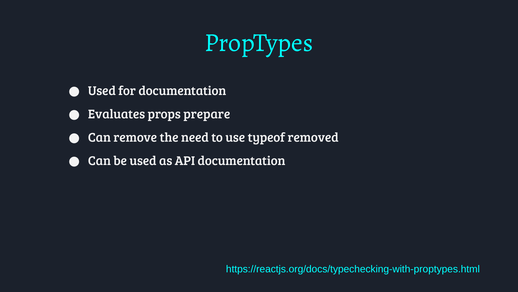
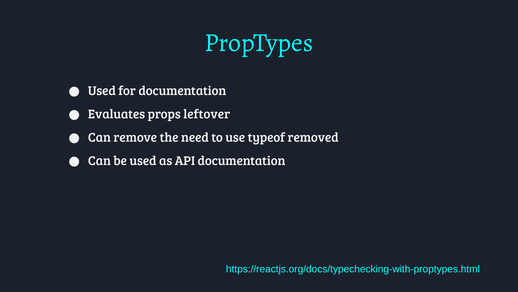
prepare: prepare -> leftover
